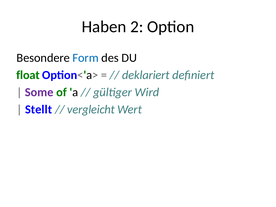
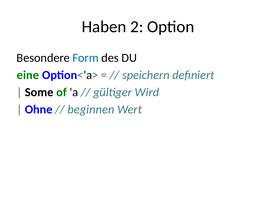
float: float -> eine
deklariert: deklariert -> speichern
Some colour: purple -> black
Stellt: Stellt -> Ohne
vergleicht: vergleicht -> beginnen
